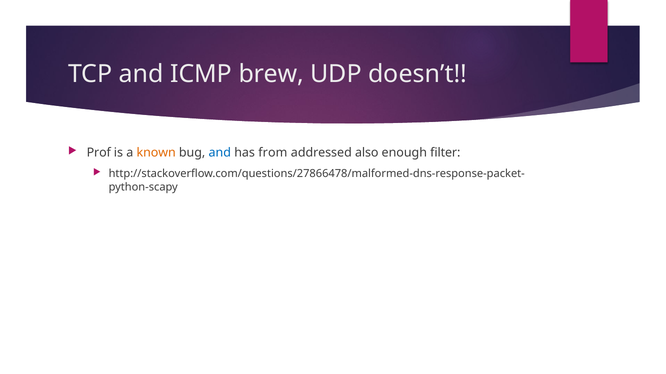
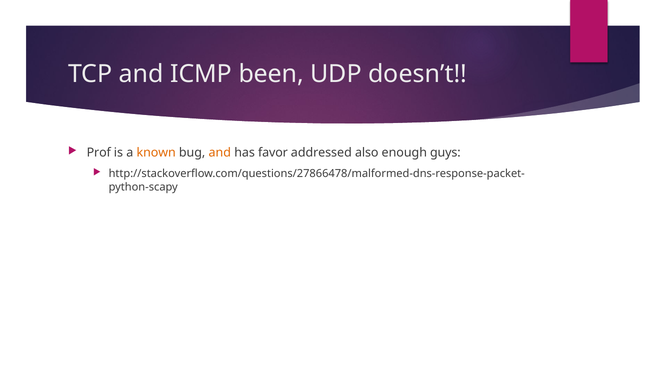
brew: brew -> been
and at (220, 153) colour: blue -> orange
from: from -> favor
filter: filter -> guys
